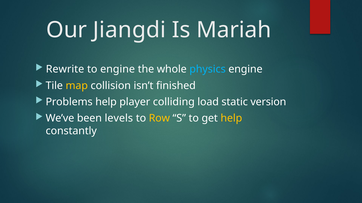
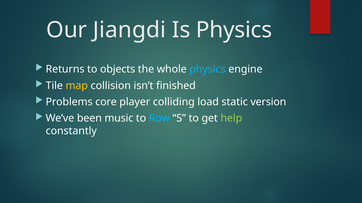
Is Mariah: Mariah -> Physics
Rewrite: Rewrite -> Returns
to engine: engine -> objects
Problems help: help -> core
levels: levels -> music
Row colour: yellow -> light blue
help at (231, 119) colour: yellow -> light green
